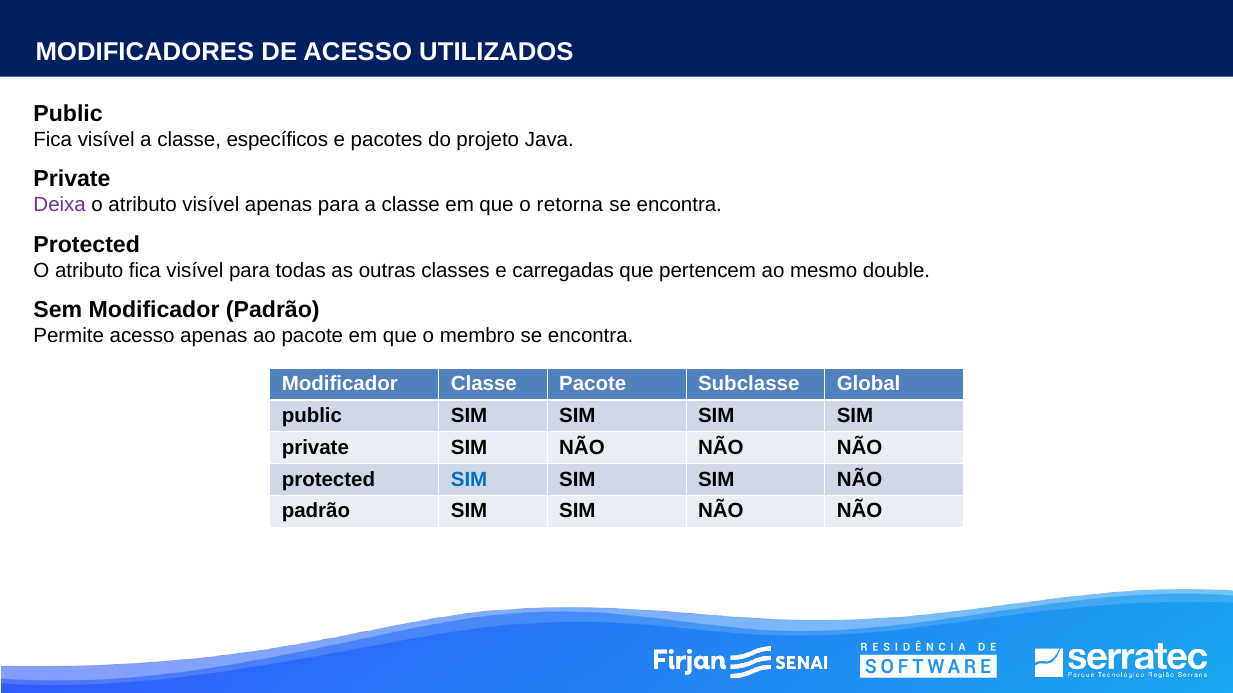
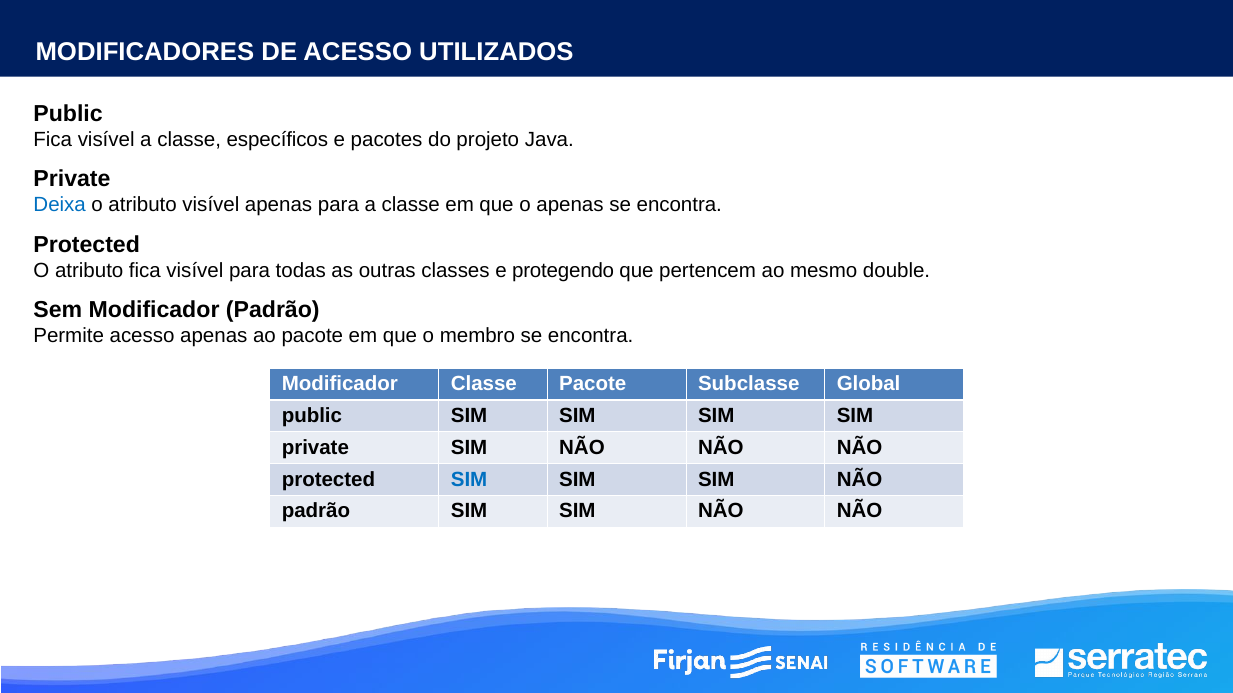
Deixa colour: purple -> blue
o retorna: retorna -> apenas
carregadas: carregadas -> protegendo
